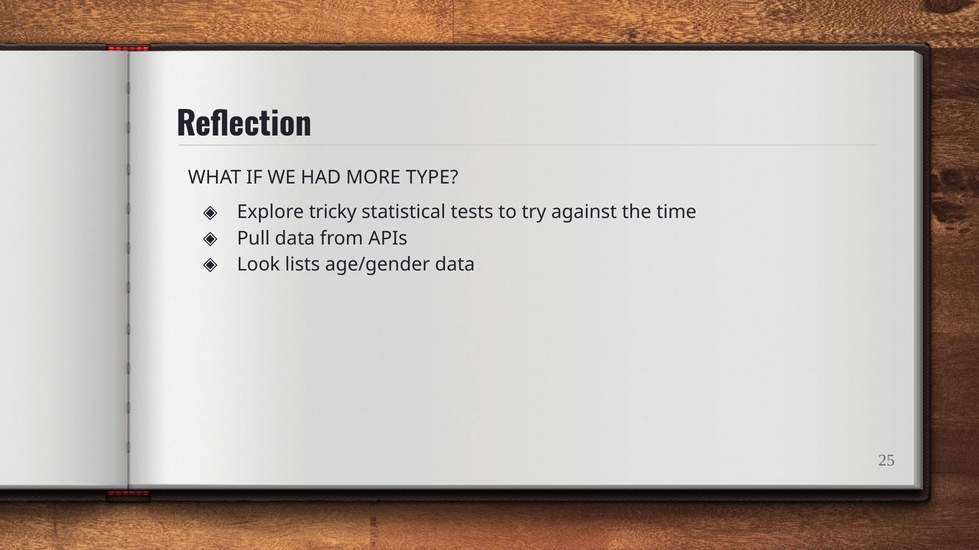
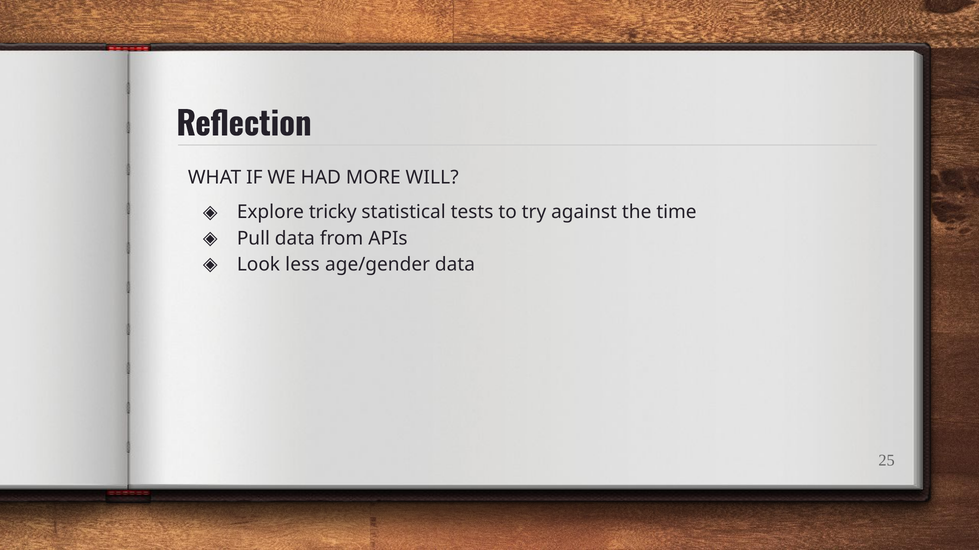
TYPE: TYPE -> WILL
lists: lists -> less
